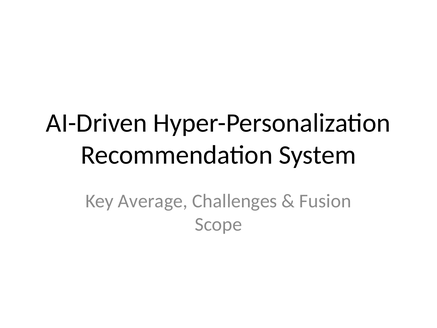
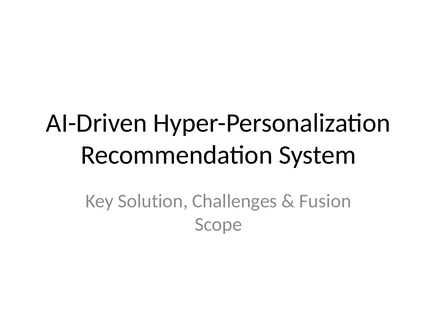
Average: Average -> Solution
